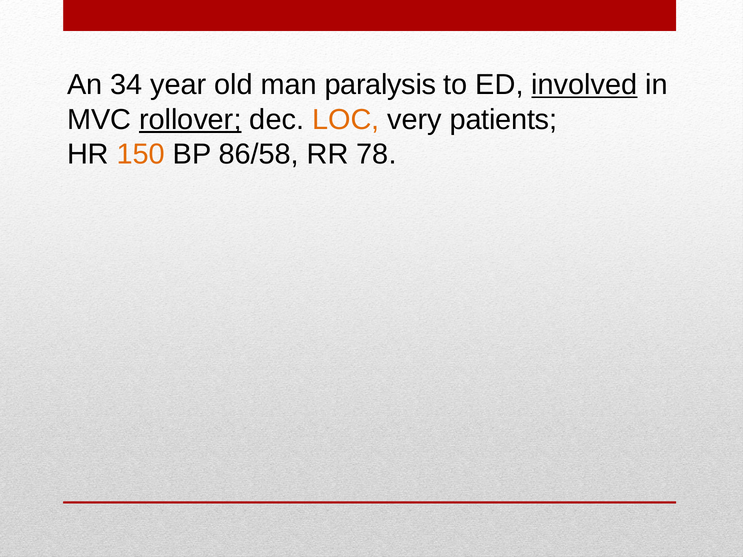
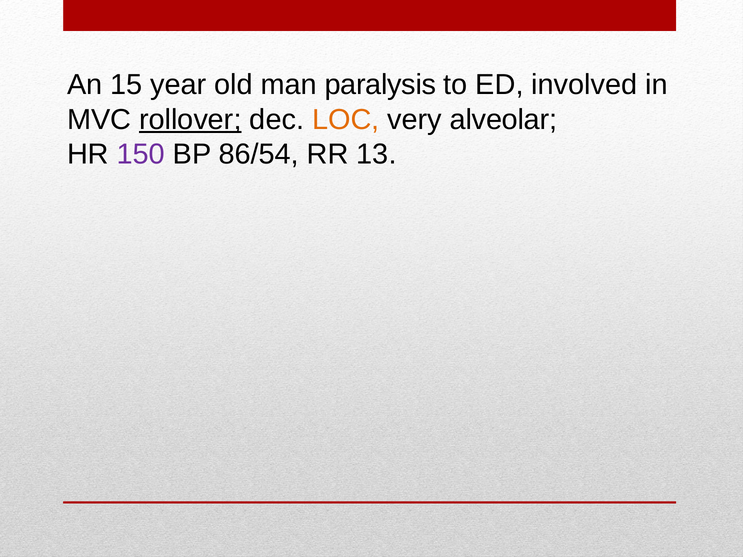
34: 34 -> 15
involved underline: present -> none
patients: patients -> alveolar
150 colour: orange -> purple
86/58: 86/58 -> 86/54
78: 78 -> 13
